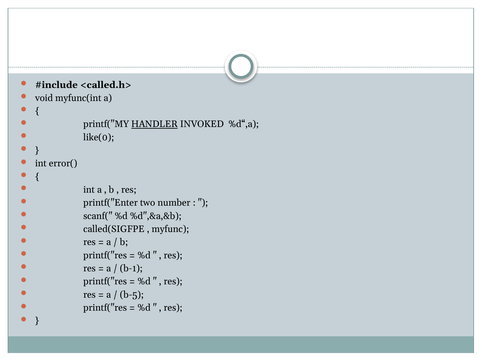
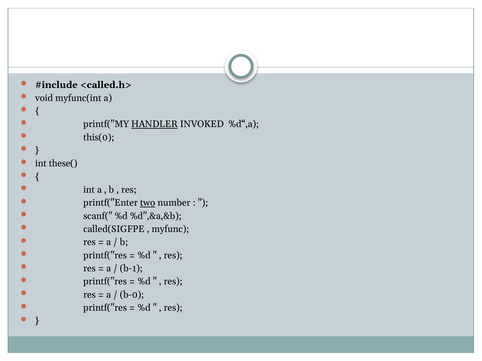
like(0: like(0 -> this(0
error(: error( -> these(
two underline: none -> present
b-5: b-5 -> b-0
